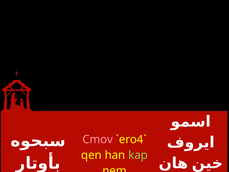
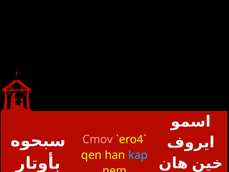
kap colour: light green -> light blue
